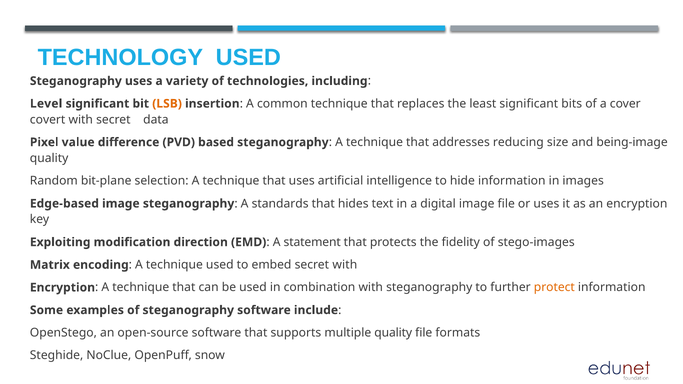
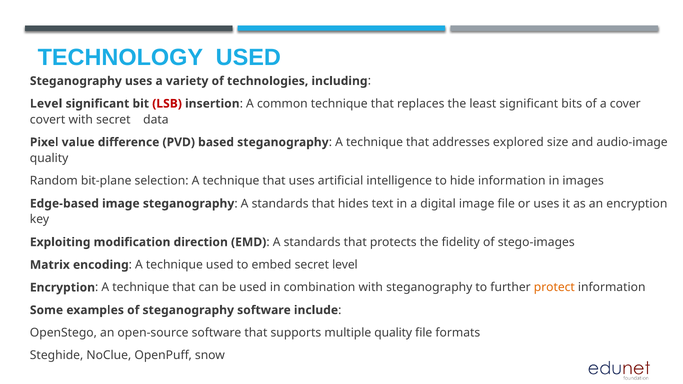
LSB colour: orange -> red
reducing: reducing -> explored
being-image: being-image -> audio-image
EMD A statement: statement -> standards
secret with: with -> level
